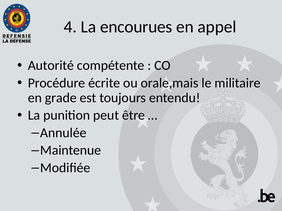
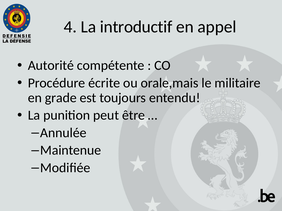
encourues: encourues -> introductif
